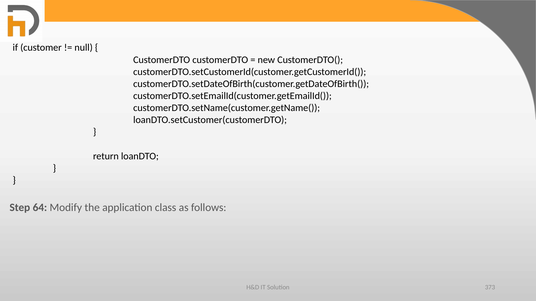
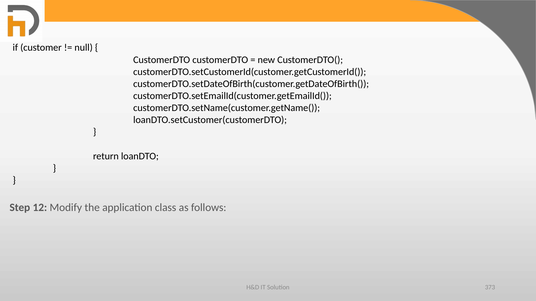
64: 64 -> 12
